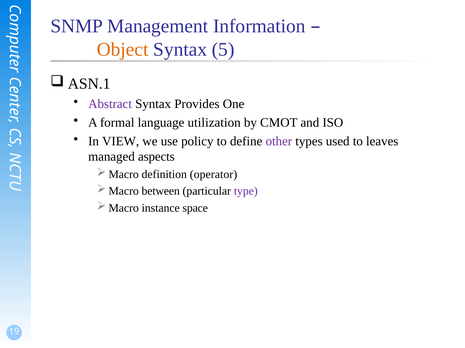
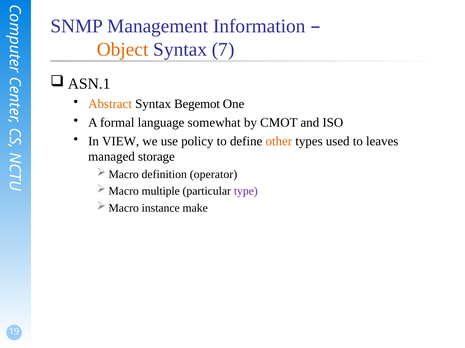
5: 5 -> 7
Abstract colour: purple -> orange
Provides: Provides -> Begemot
utilization: utilization -> somewhat
other colour: purple -> orange
aspects: aspects -> storage
between: between -> multiple
space: space -> make
